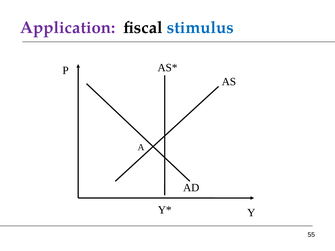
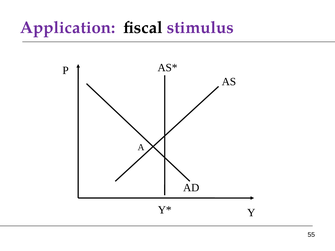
stimulus colour: blue -> purple
